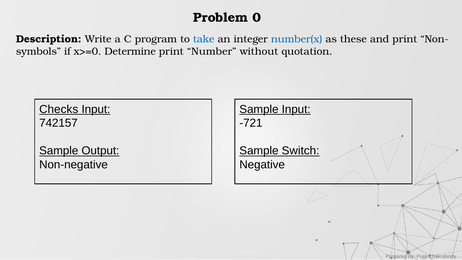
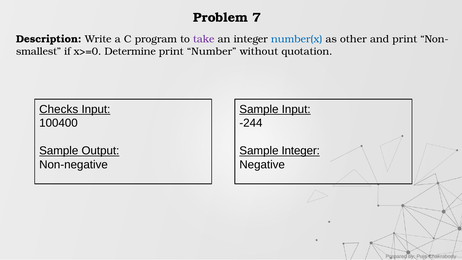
0: 0 -> 7
take colour: blue -> purple
these: these -> other
symbols: symbols -> smallest
742157: 742157 -> 100400
-721: -721 -> -244
Sample Switch: Switch -> Integer
